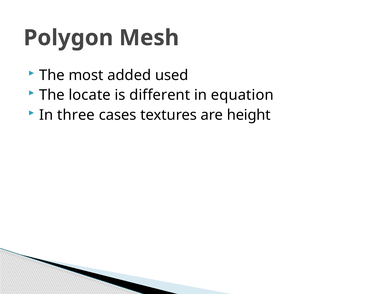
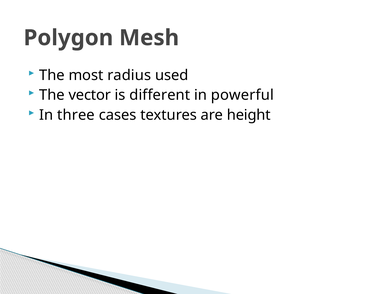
added: added -> radius
locate: locate -> vector
equation: equation -> powerful
